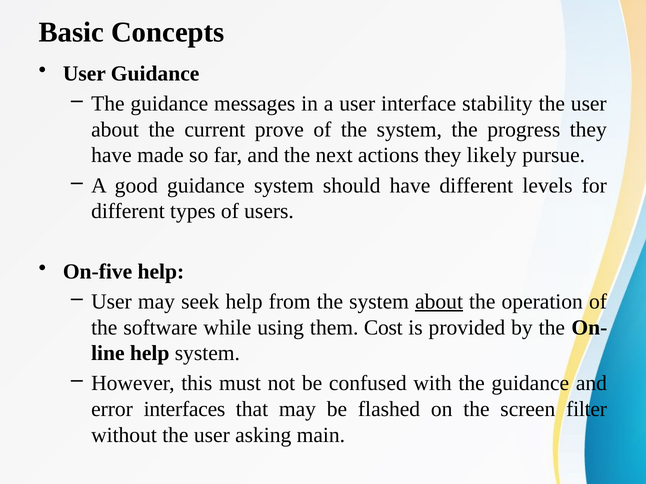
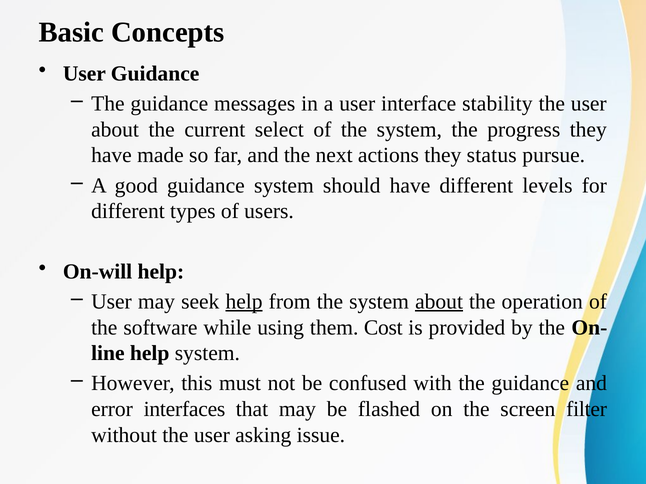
prove: prove -> select
likely: likely -> status
On-five: On-five -> On-will
help at (244, 302) underline: none -> present
main: main -> issue
